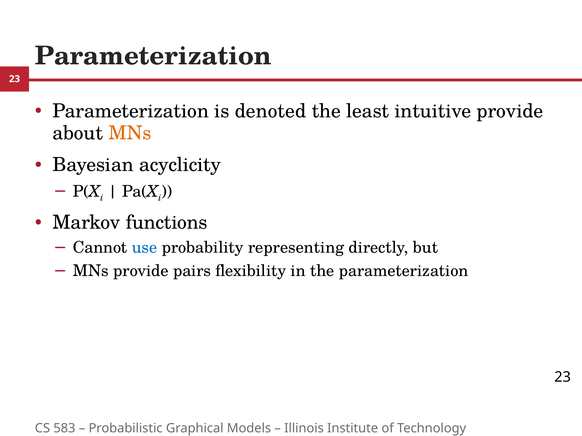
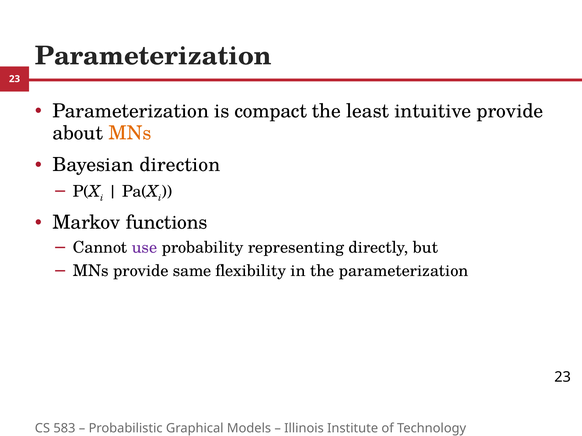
denoted: denoted -> compact
acyclicity: acyclicity -> direction
use colour: blue -> purple
pairs: pairs -> same
